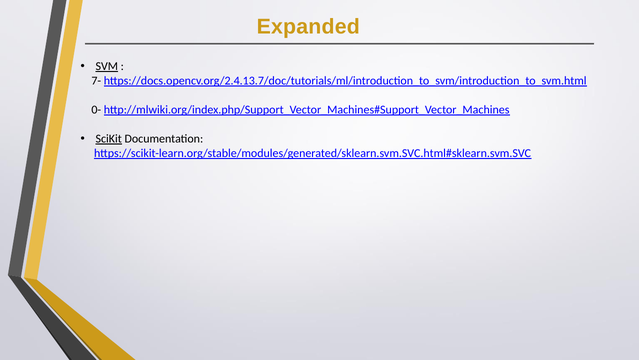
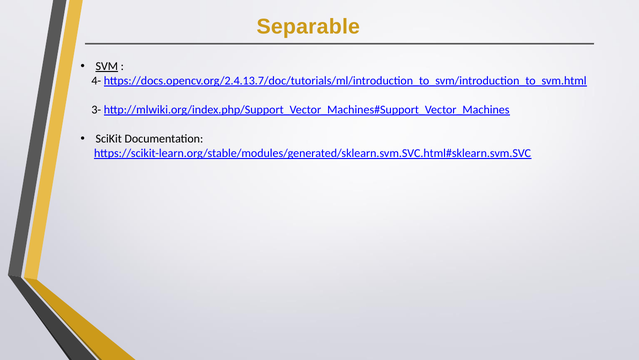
Expanded: Expanded -> Separable
7-: 7- -> 4-
0-: 0- -> 3-
SciKit underline: present -> none
